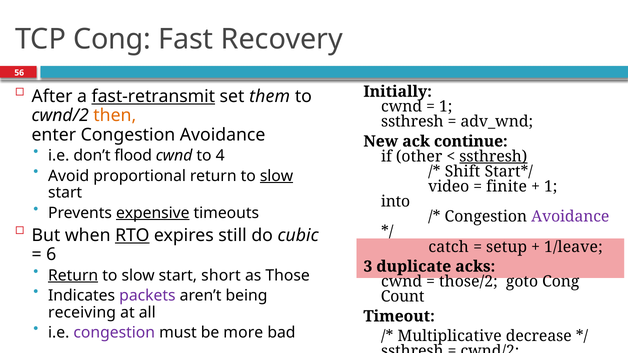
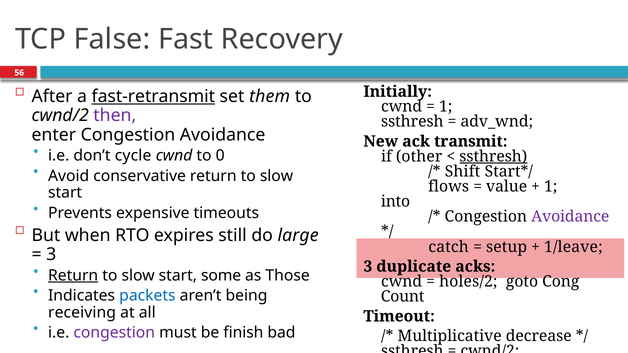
TCP Cong: Cong -> False
then colour: orange -> purple
continue: continue -> transmit
flood: flood -> cycle
4: 4 -> 0
proportional: proportional -> conservative
slow at (277, 176) underline: present -> none
video: video -> flows
finite: finite -> value
expensive underline: present -> none
RTO underline: present -> none
cubic: cubic -> large
6 at (51, 255): 6 -> 3
short: short -> some
those/2: those/2 -> holes/2
packets colour: purple -> blue
more: more -> finish
